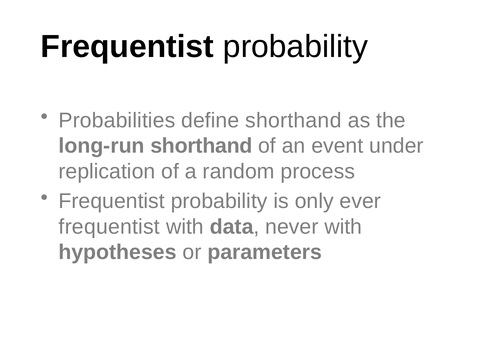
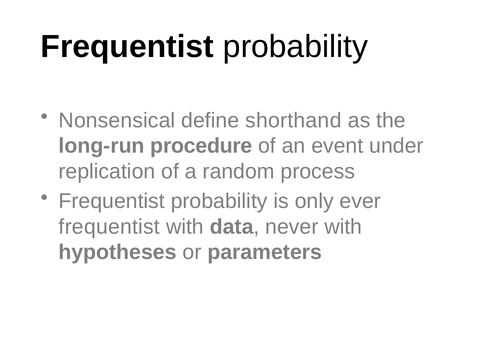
Probabilities: Probabilities -> Nonsensical
long-run shorthand: shorthand -> procedure
